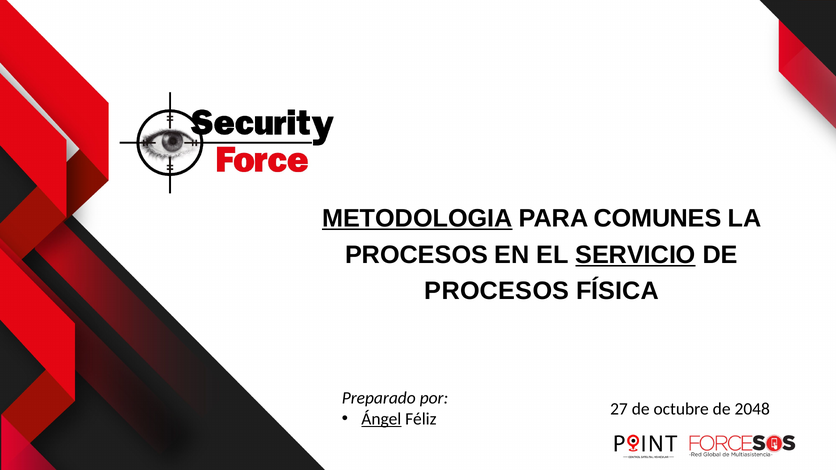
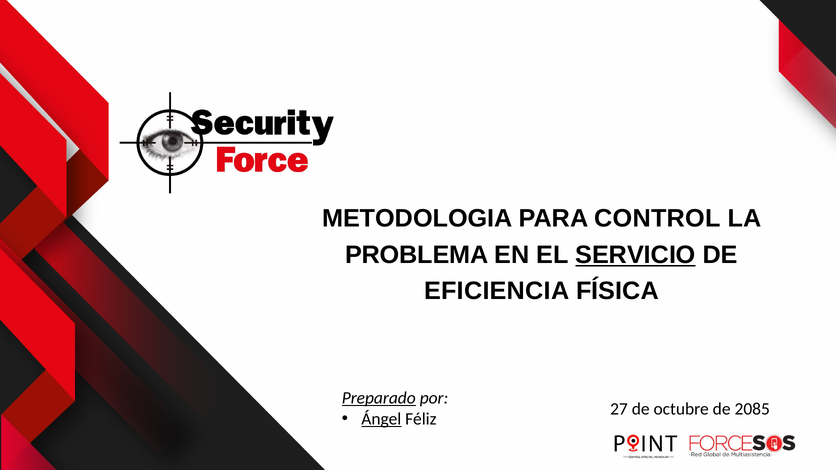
METODOLOGIA underline: present -> none
COMUNES: COMUNES -> CONTROL
PROCESOS at (417, 255): PROCESOS -> PROBLEMA
PROCESOS at (497, 291): PROCESOS -> EFICIENCIA
Preparado underline: none -> present
2048: 2048 -> 2085
